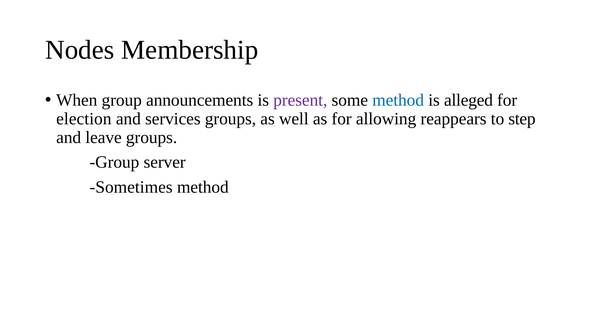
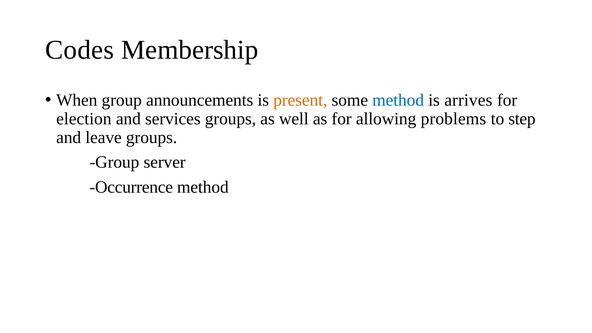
Nodes: Nodes -> Codes
present colour: purple -> orange
alleged: alleged -> arrives
reappears: reappears -> problems
Sometimes: Sometimes -> Occurrence
